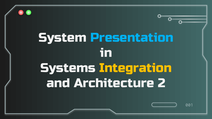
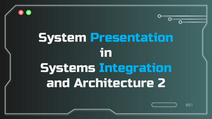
Integration colour: yellow -> light blue
